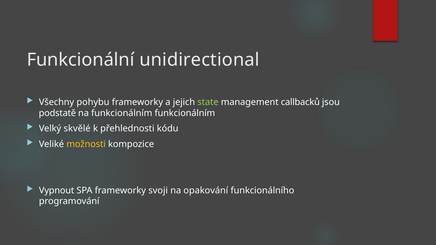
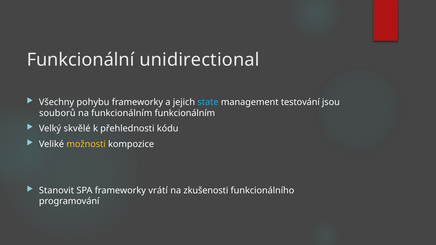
state colour: light green -> light blue
callbacků: callbacků -> testování
podstatě: podstatě -> souborů
Vypnout: Vypnout -> Stanovit
svoji: svoji -> vrátí
opakování: opakování -> zkušenosti
